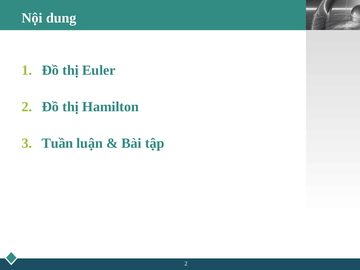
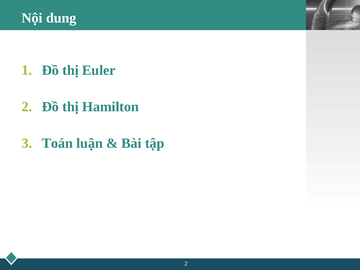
Tuần: Tuần -> Toán
